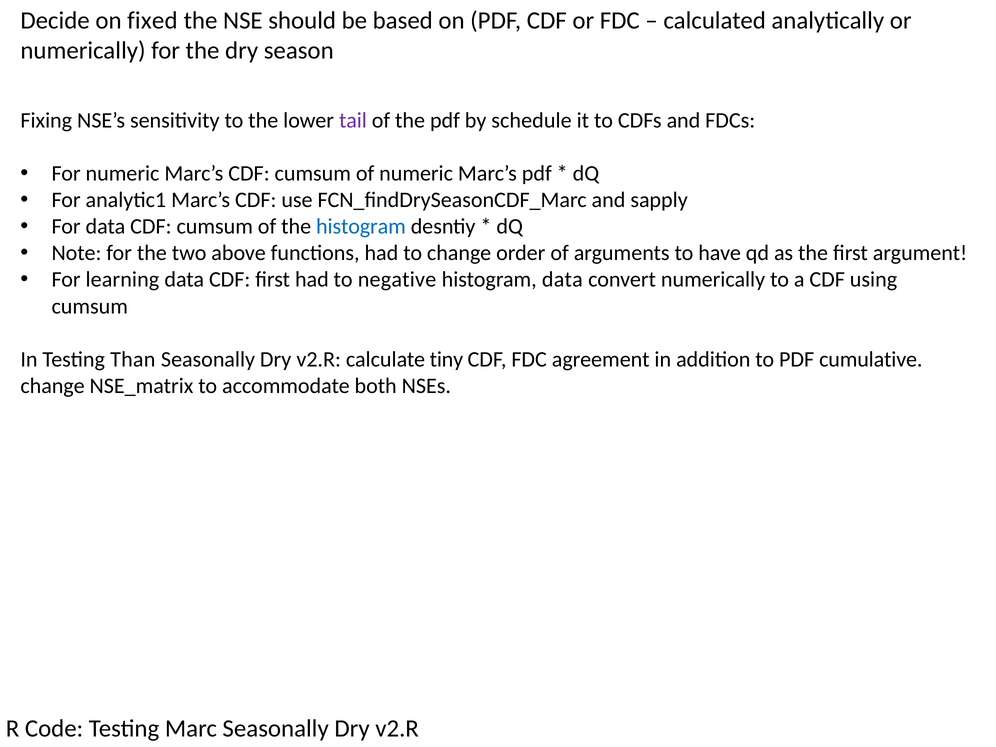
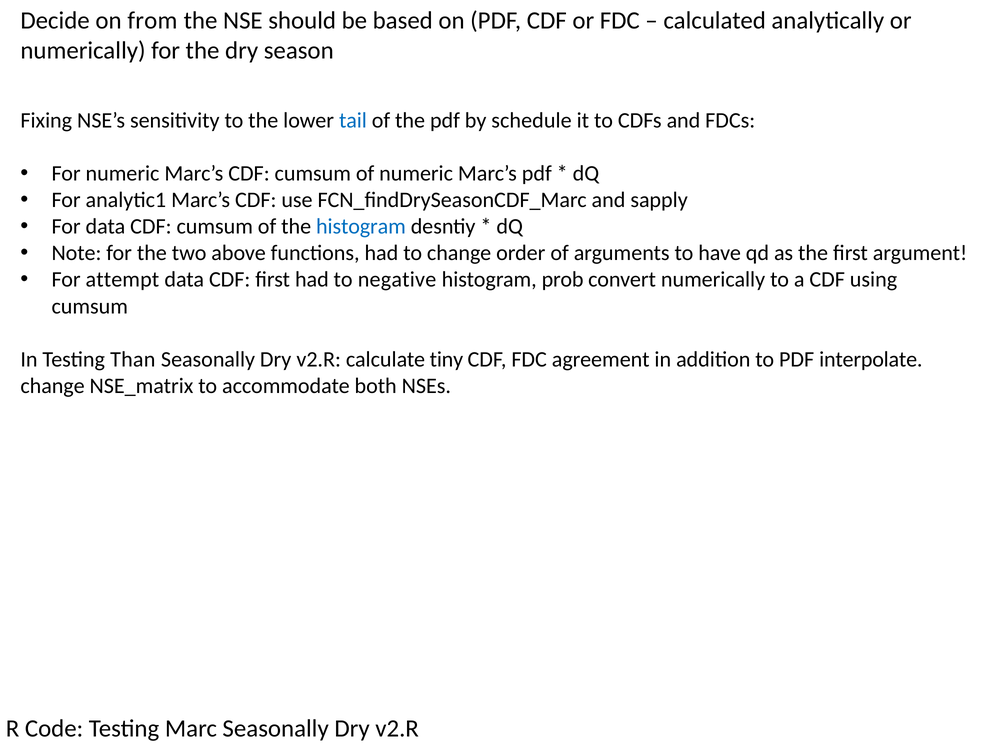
fixed: fixed -> from
tail colour: purple -> blue
learning: learning -> attempt
histogram data: data -> prob
cumulative: cumulative -> interpolate
